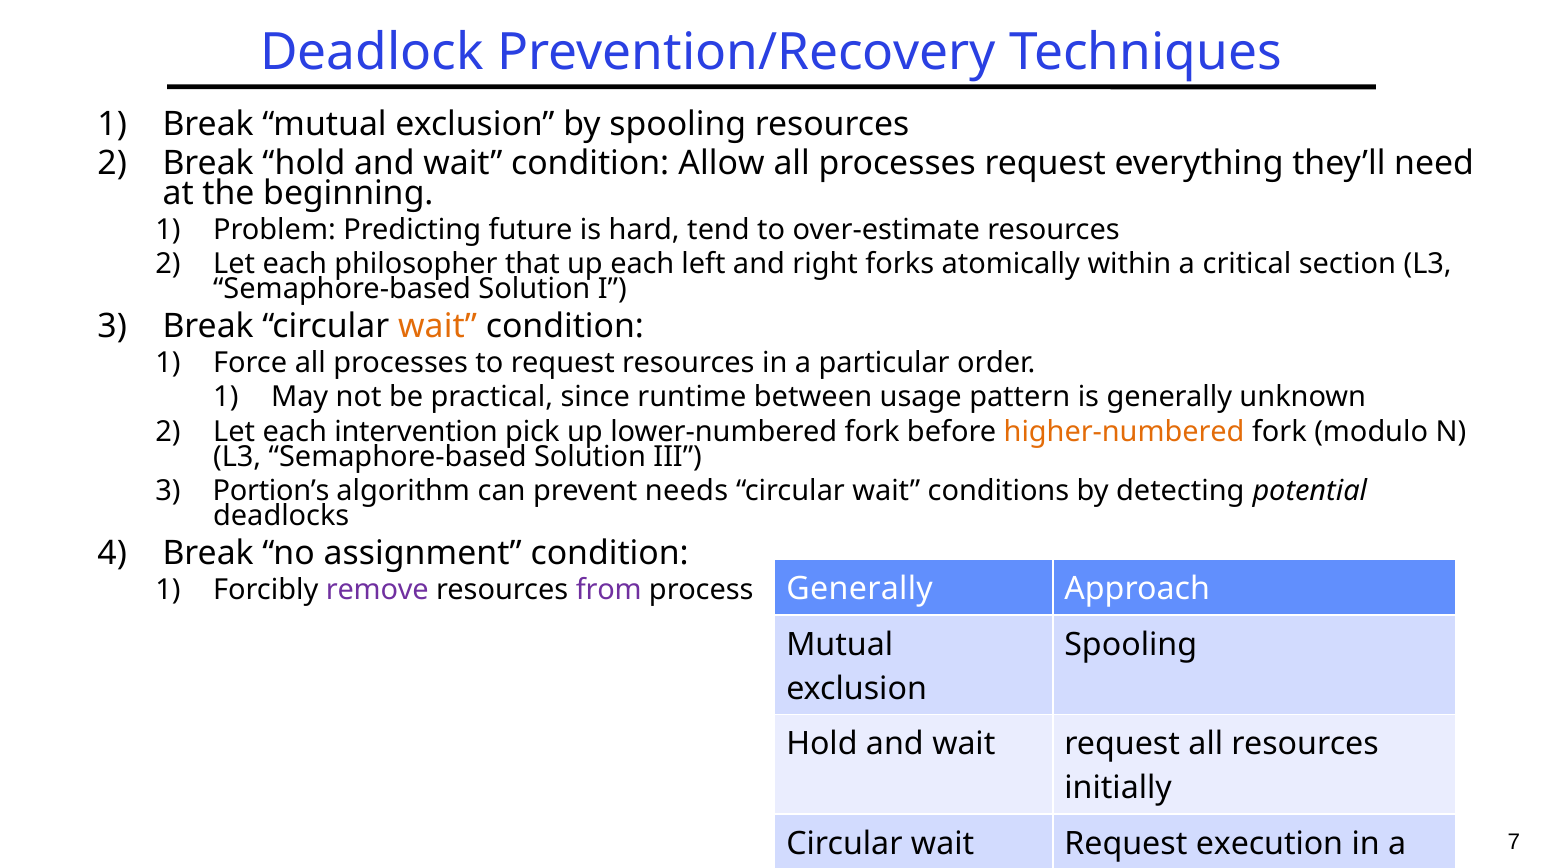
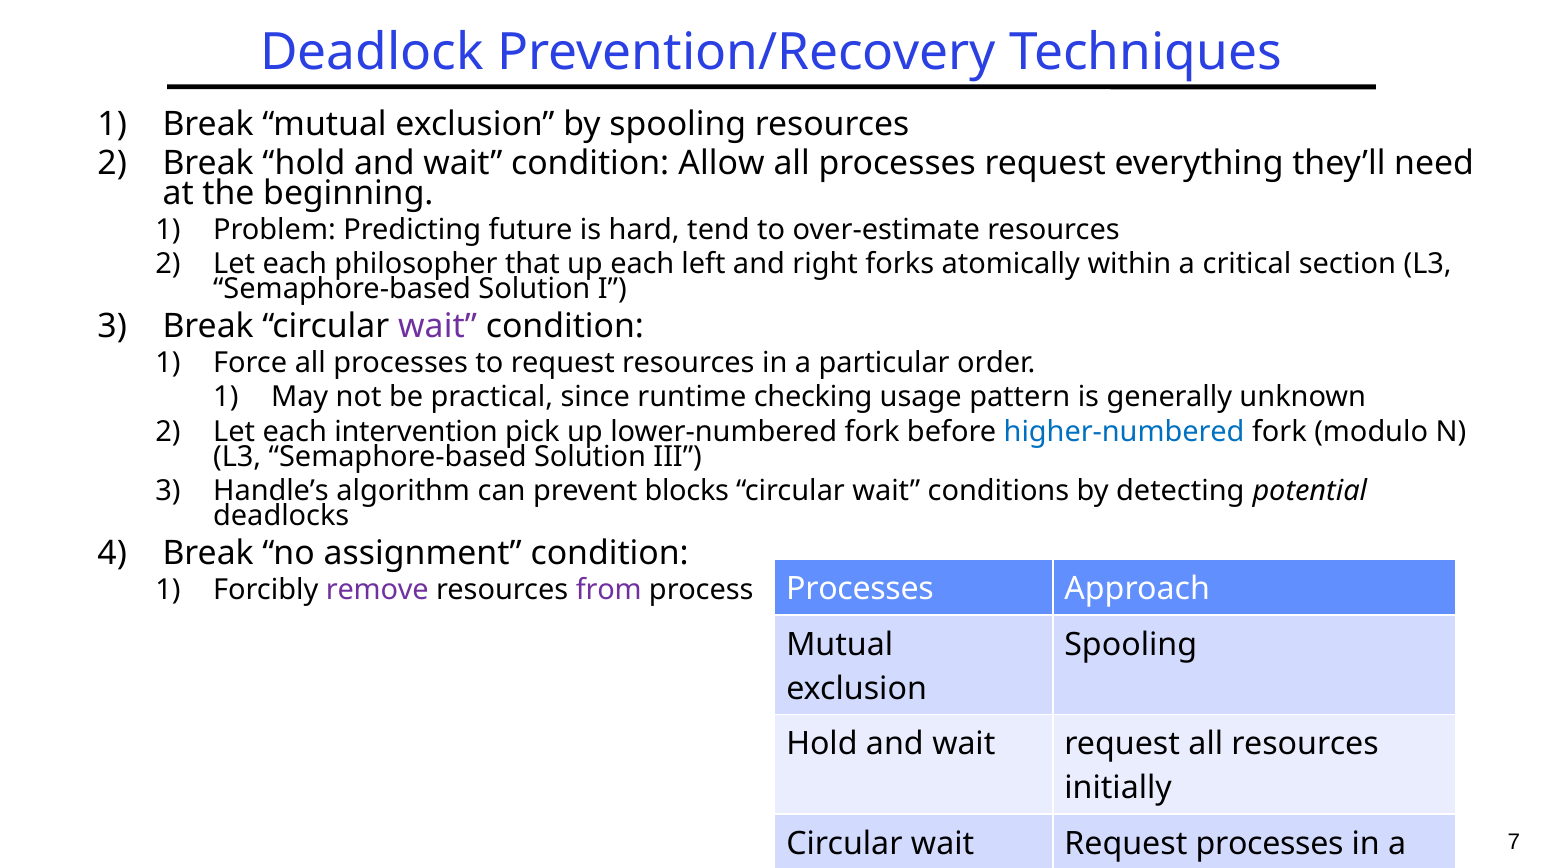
wait at (438, 326) colour: orange -> purple
between: between -> checking
higher-numbered colour: orange -> blue
Portion’s: Portion’s -> Handle’s
needs: needs -> blocks
process Generally: Generally -> Processes
Request execution: execution -> processes
